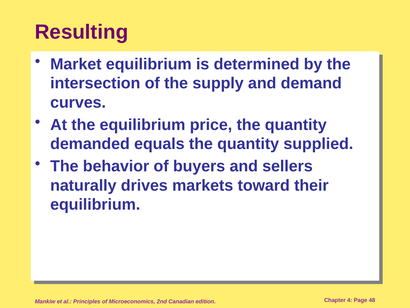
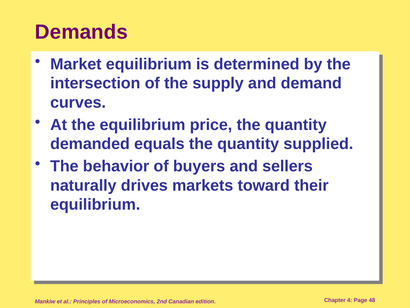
Resulting: Resulting -> Demands
